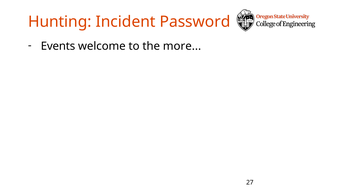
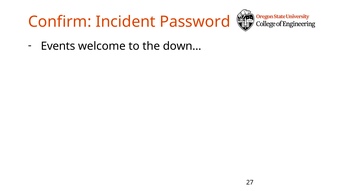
Hunting: Hunting -> Confirm
more: more -> down
